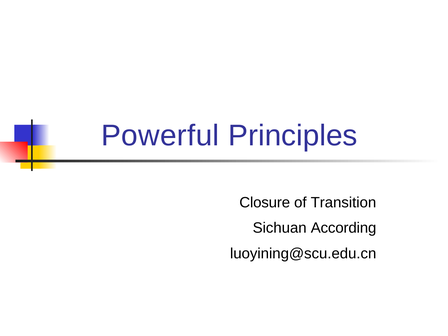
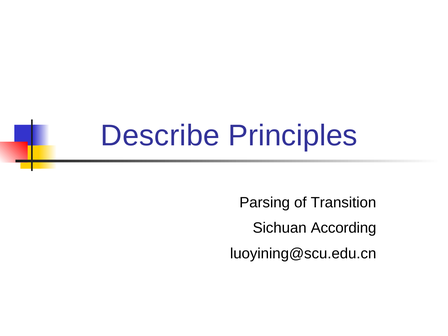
Powerful: Powerful -> Describe
Closure: Closure -> Parsing
